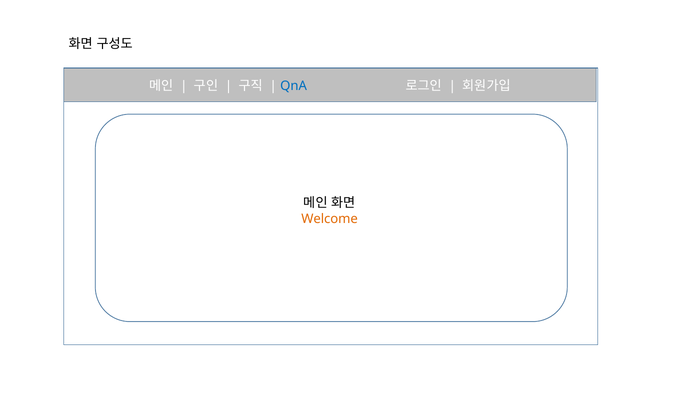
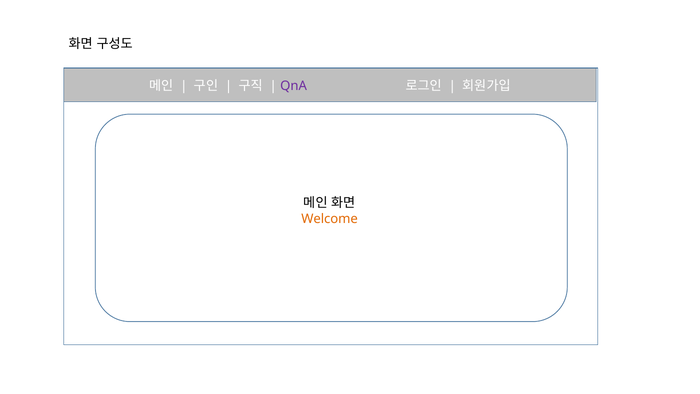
QnA colour: blue -> purple
